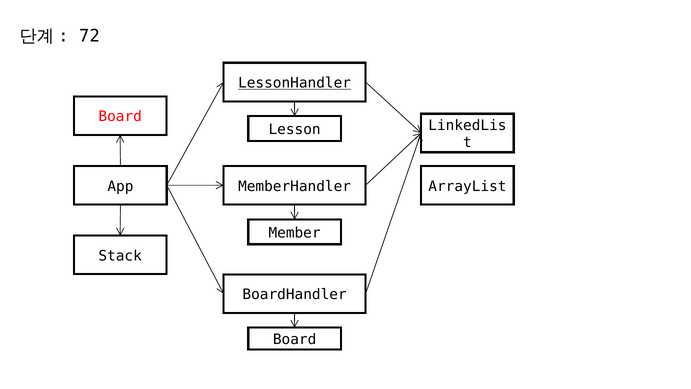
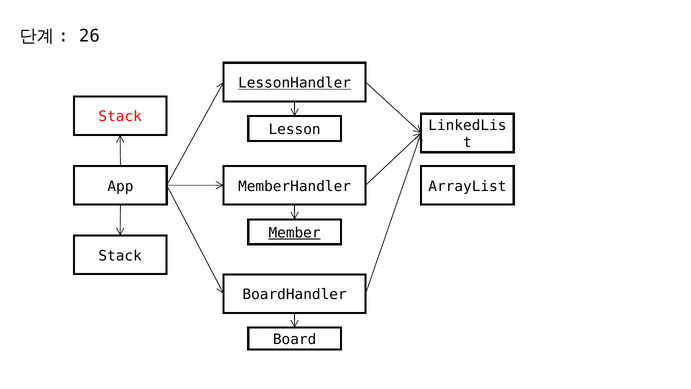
72: 72 -> 26
Board at (120, 117): Board -> Stack
Member underline: none -> present
